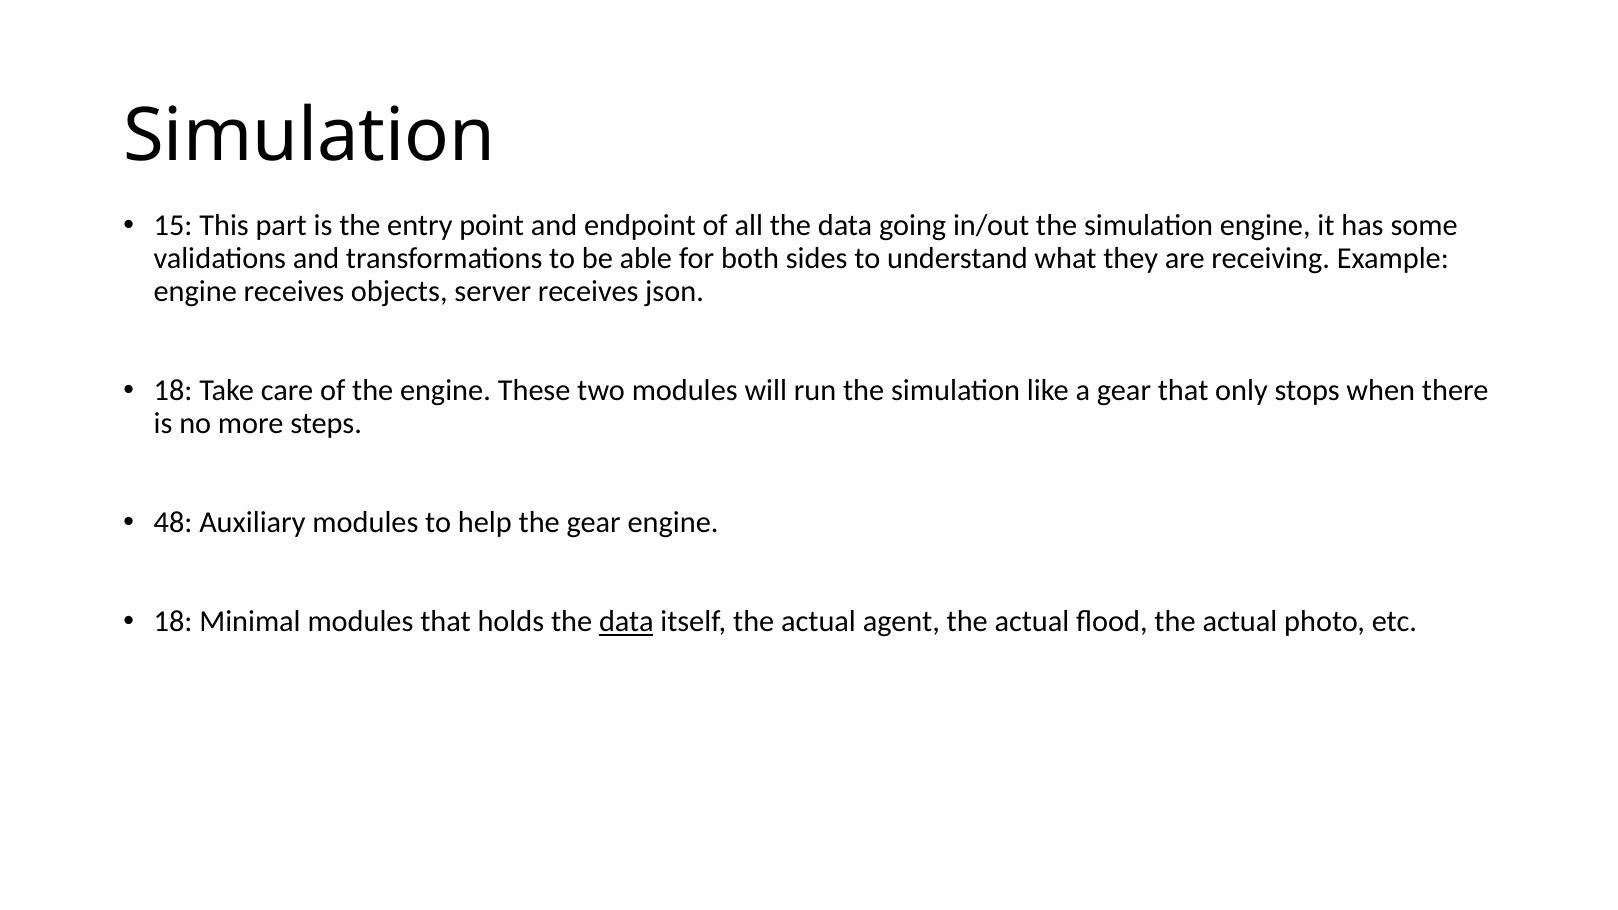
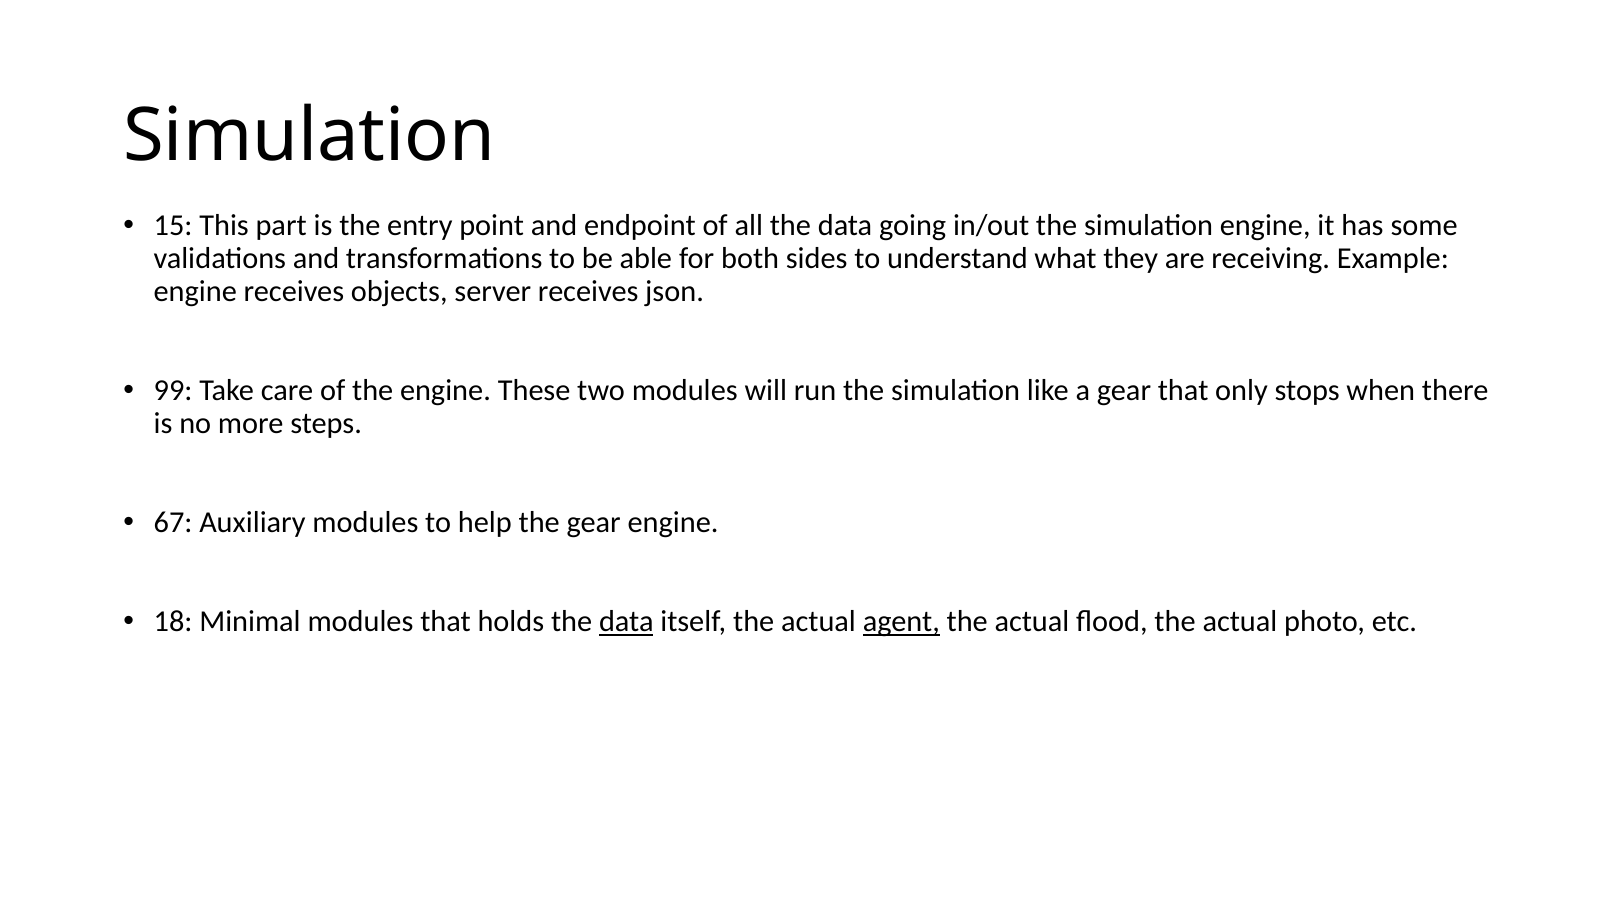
18 at (173, 390): 18 -> 99
48: 48 -> 67
agent underline: none -> present
